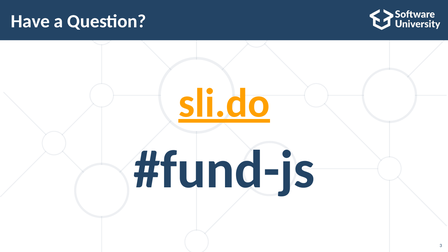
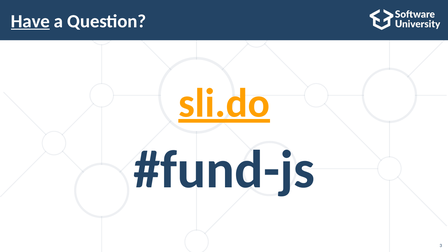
Have underline: none -> present
